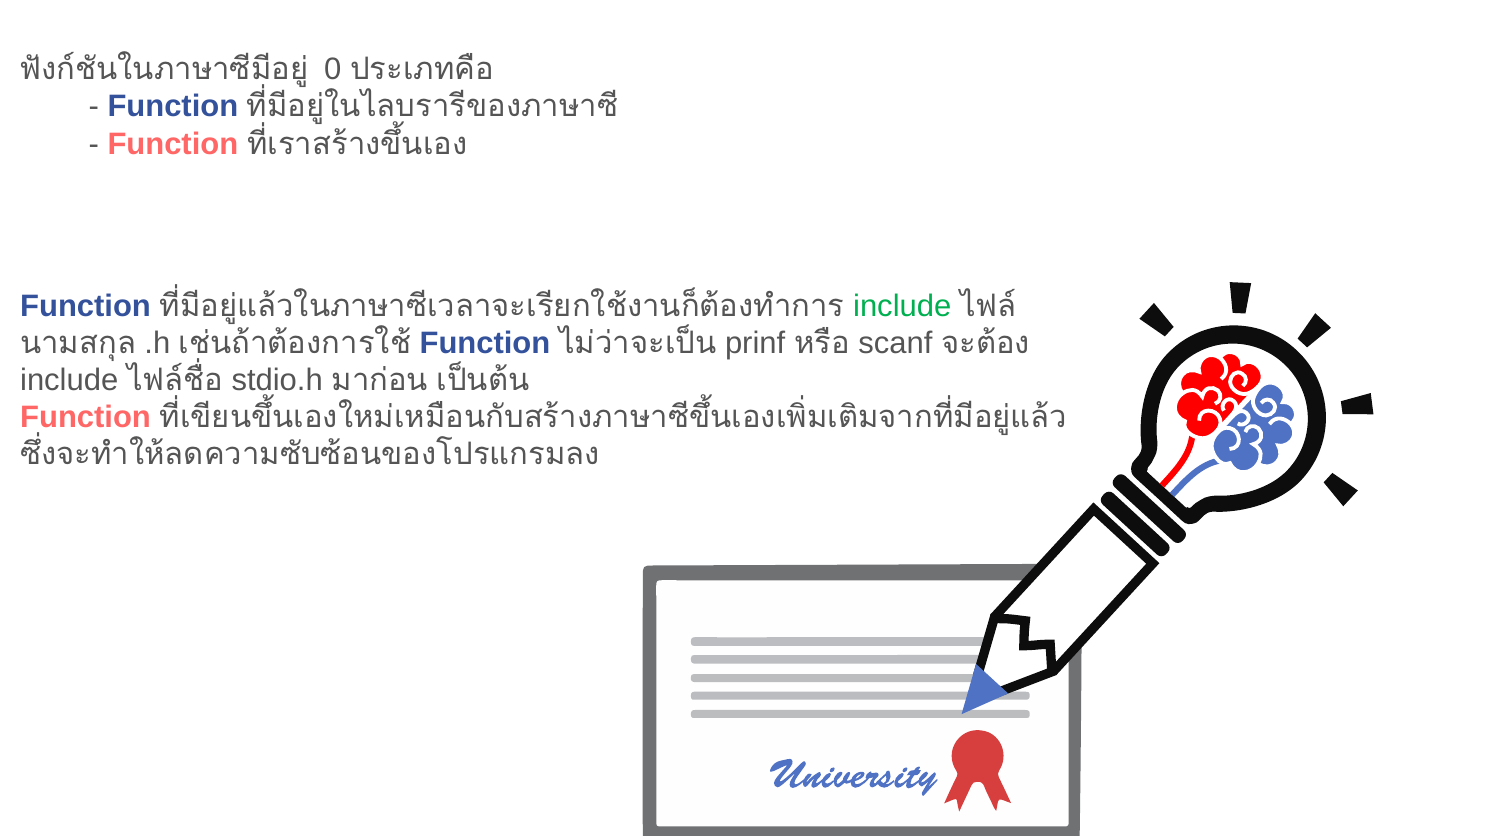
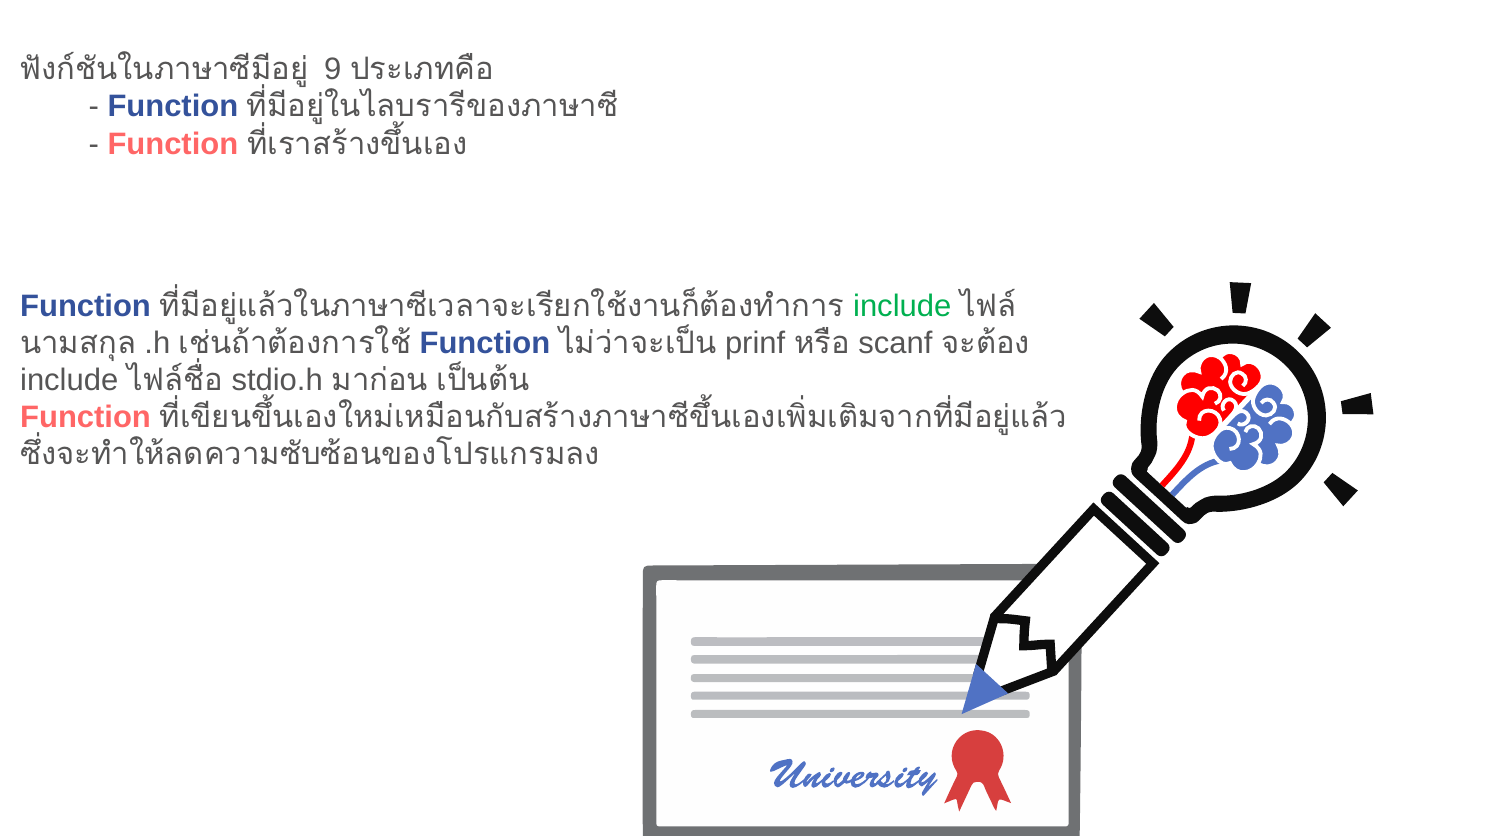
0: 0 -> 9
